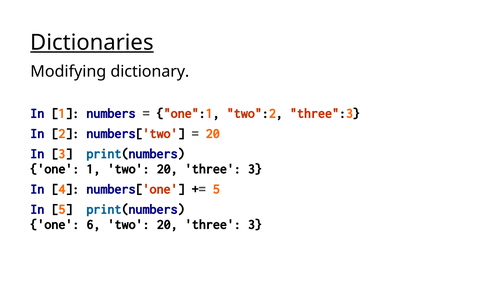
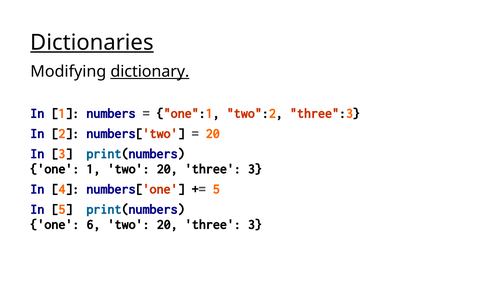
dictionary underline: none -> present
